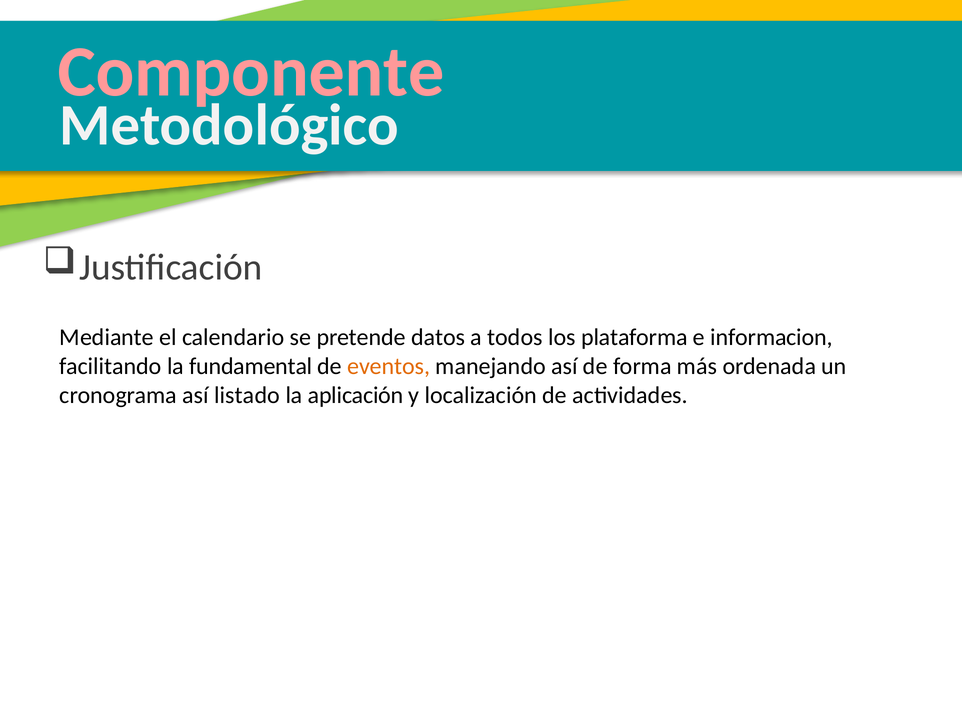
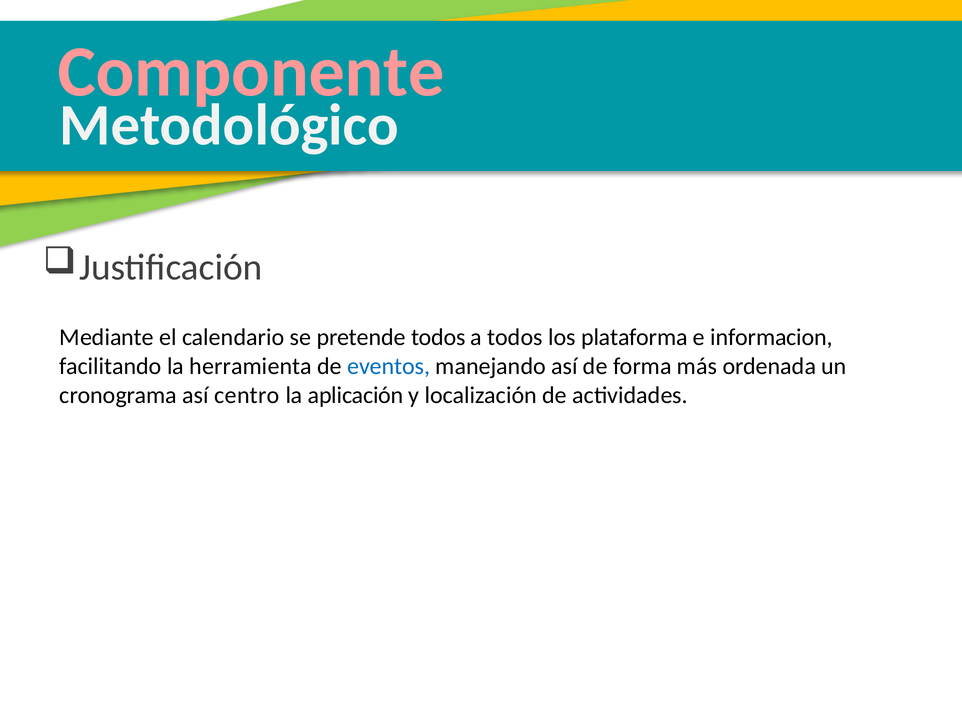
pretende datos: datos -> todos
fundamental: fundamental -> herramienta
eventos colour: orange -> blue
listado: listado -> centro
